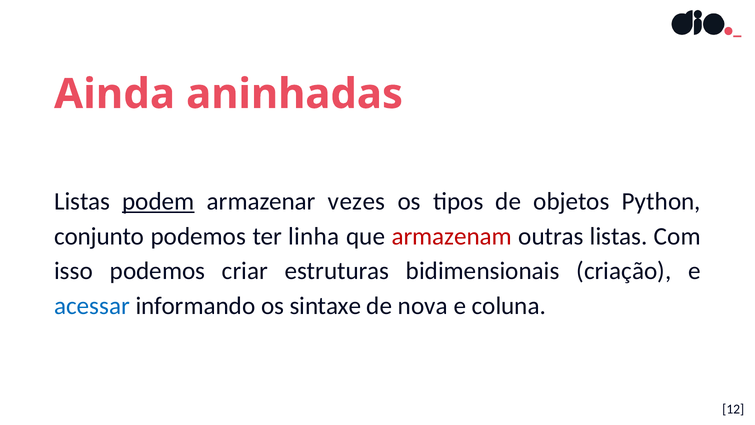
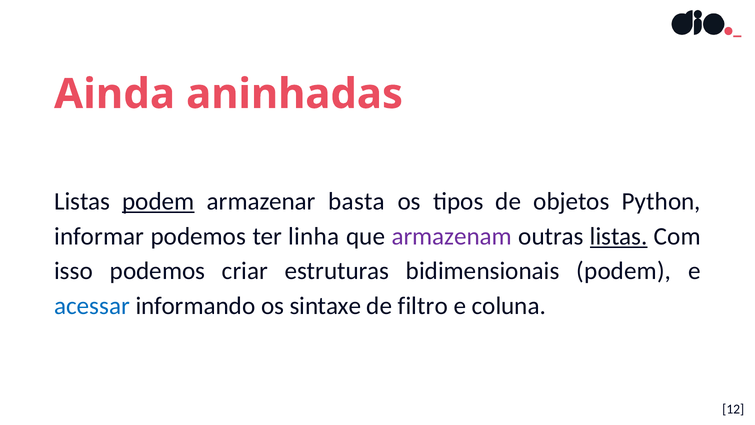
vezes: vezes -> basta
conjunto: conjunto -> informar
armazenam colour: red -> purple
listas at (619, 236) underline: none -> present
bidimensionais criação: criação -> podem
nova: nova -> filtro
